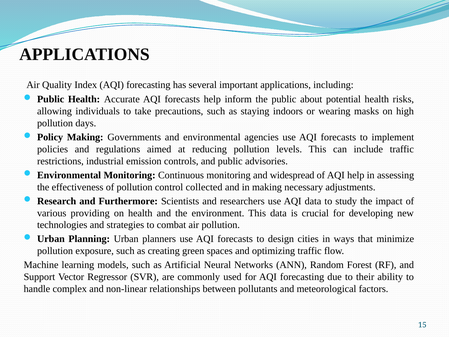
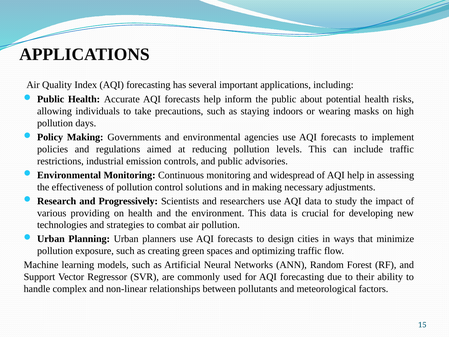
collected: collected -> solutions
Furthermore: Furthermore -> Progressively
